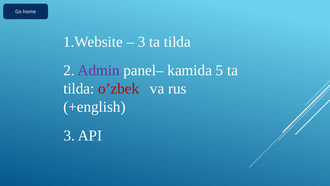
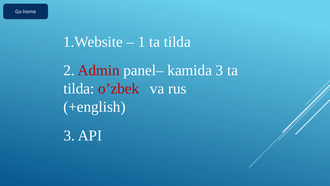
3 at (142, 42): 3 -> 1
Admin colour: purple -> red
kamida 5: 5 -> 3
